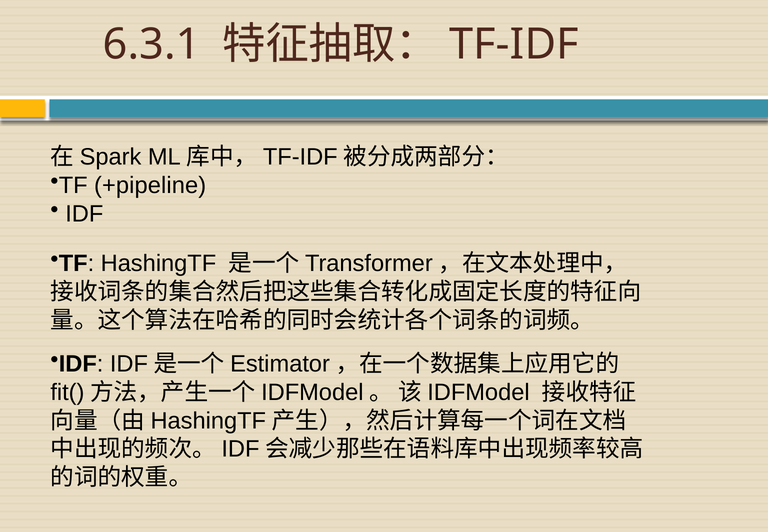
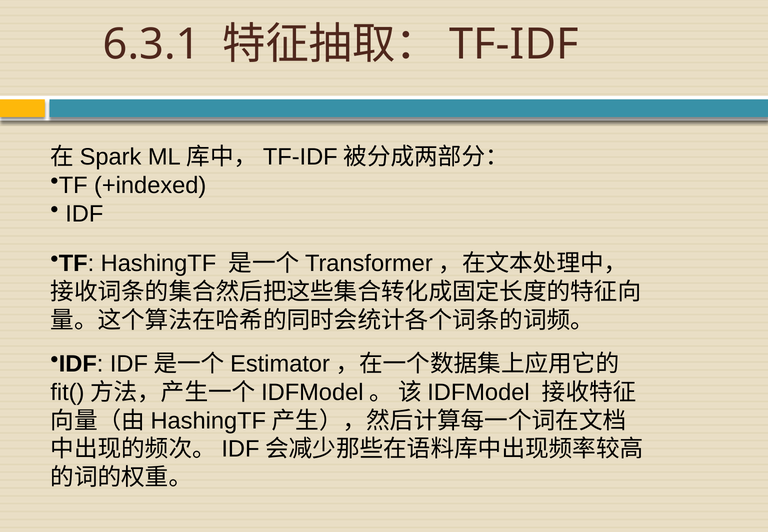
+pipeline: +pipeline -> +indexed
